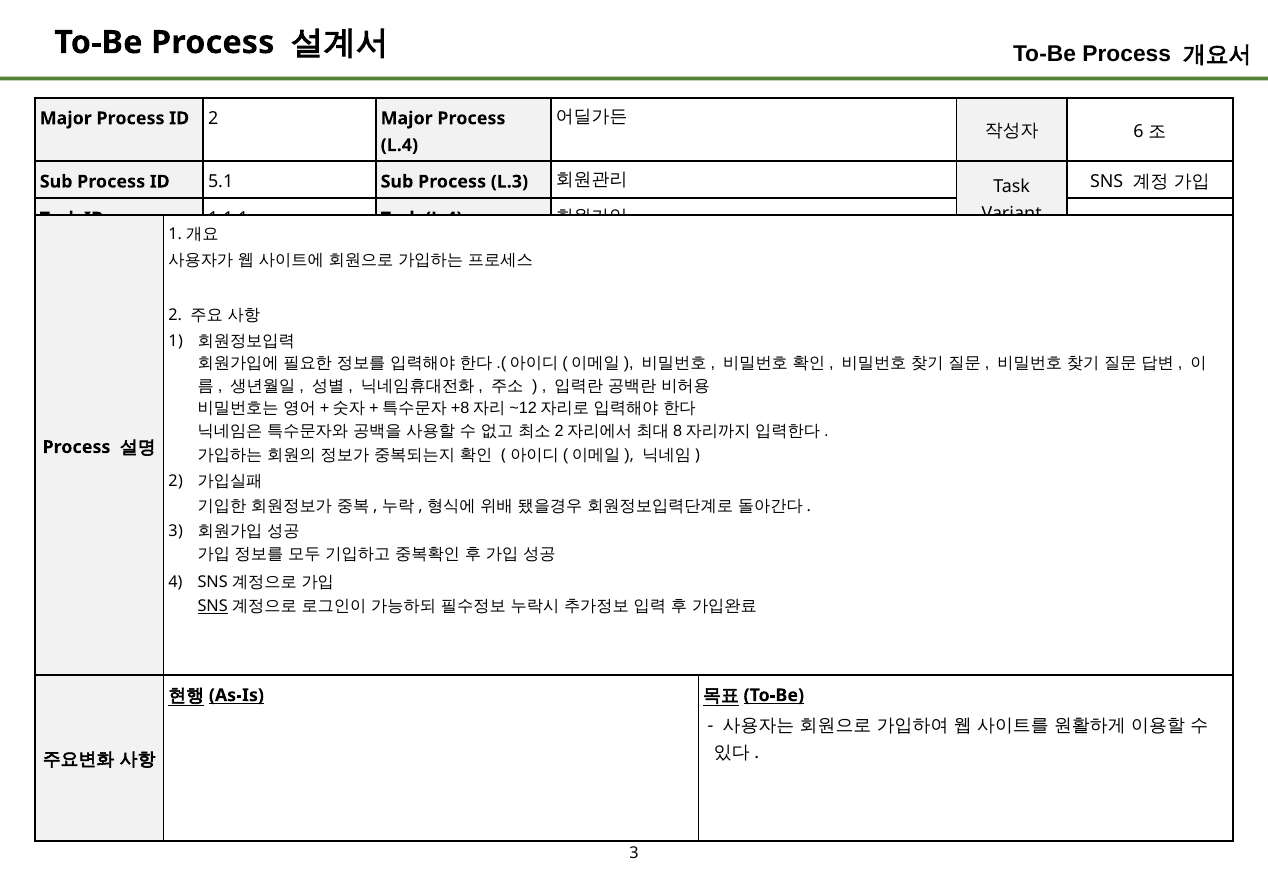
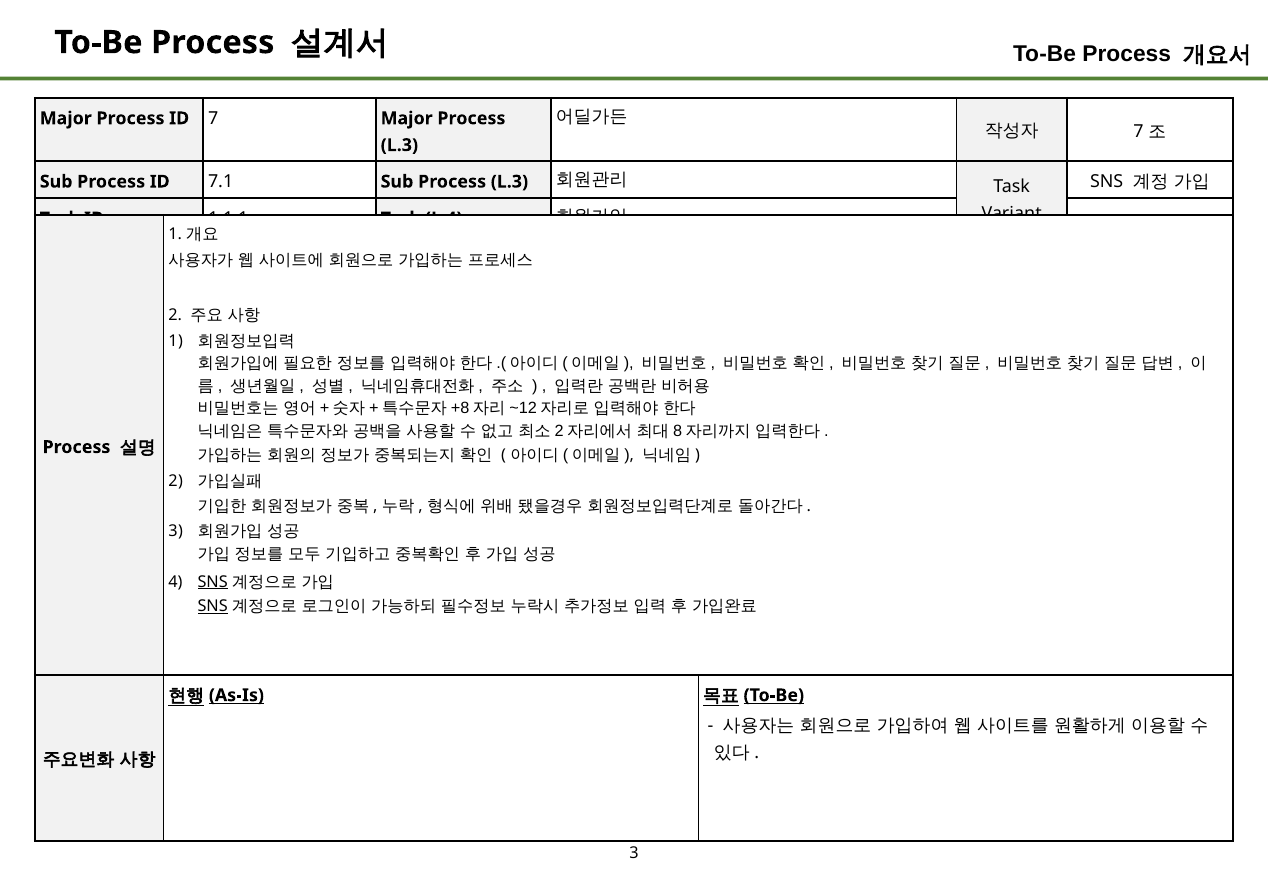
ID 2: 2 -> 7
6 at (1139, 132): 6 -> 7
L.4 at (399, 145): L.4 -> L.3
5.1: 5.1 -> 7.1
SNS at (213, 582) underline: none -> present
